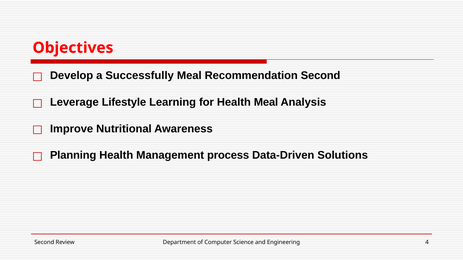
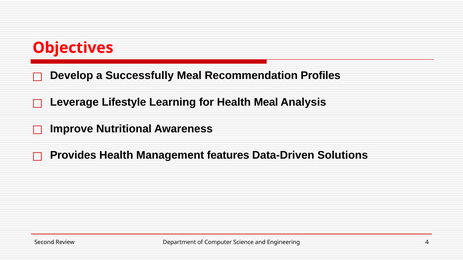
Recommendation Second: Second -> Profiles
Planning: Planning -> Provides
process: process -> features
